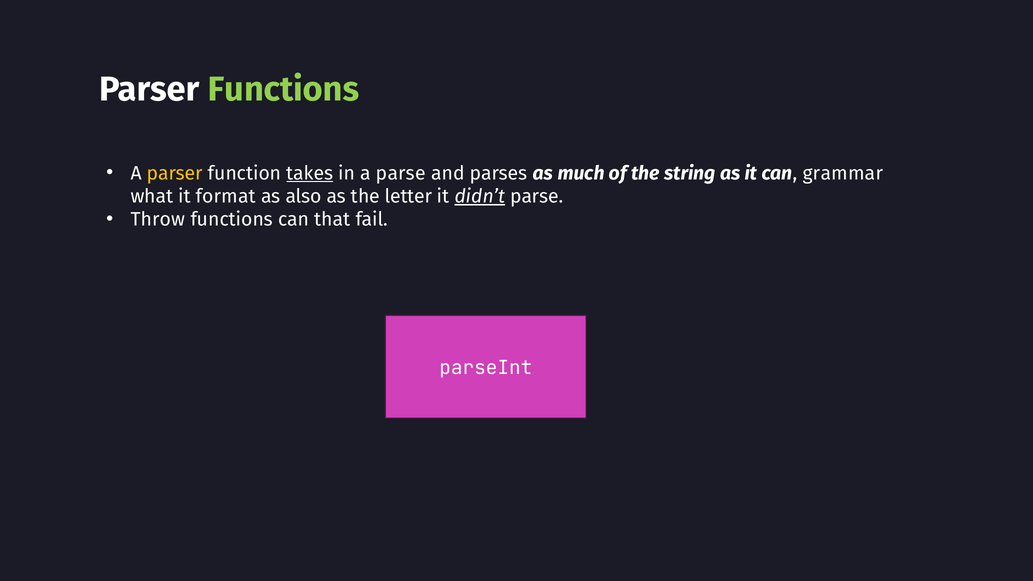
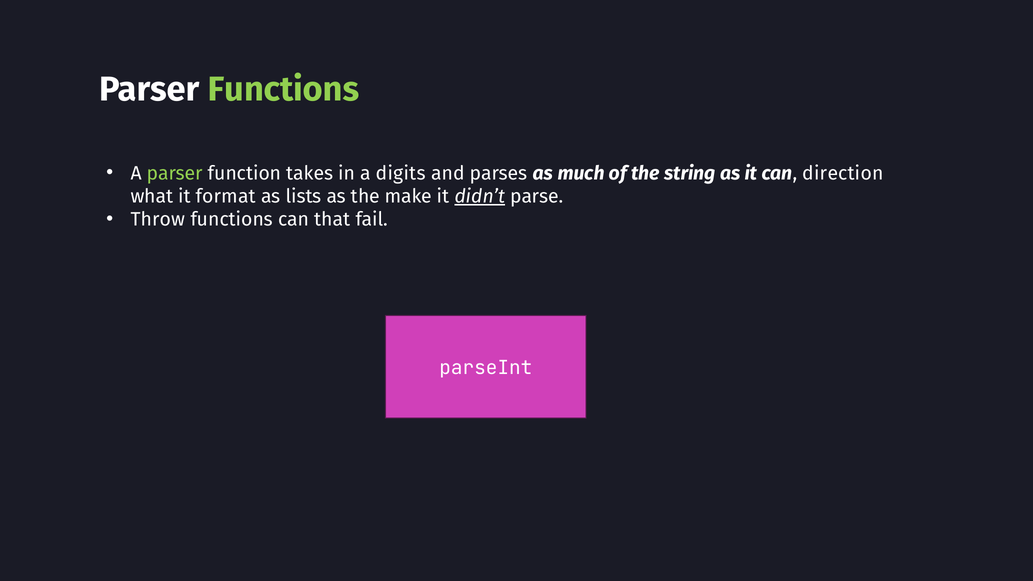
parser at (175, 173) colour: yellow -> light green
takes underline: present -> none
a parse: parse -> digits
grammar: grammar -> direction
also: also -> lists
letter: letter -> make
